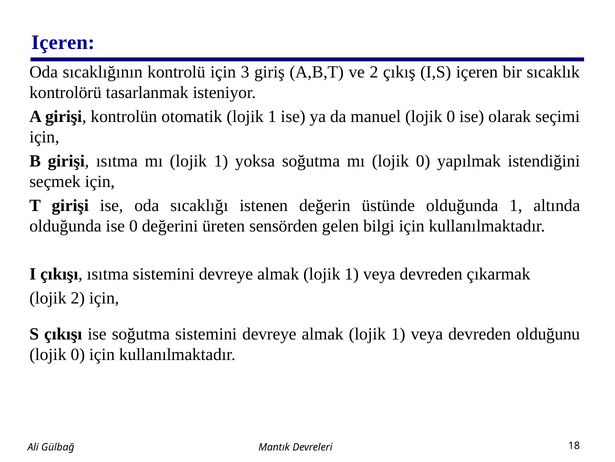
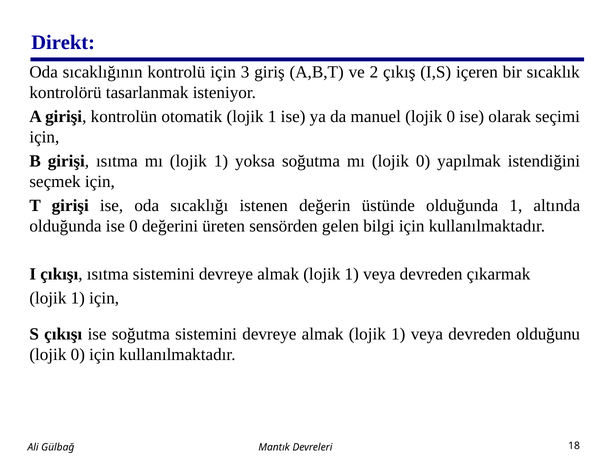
Içeren at (63, 42): Içeren -> Direkt
2 at (78, 298): 2 -> 1
